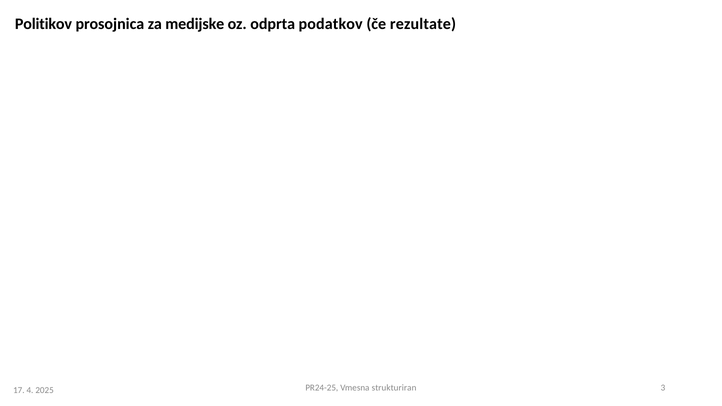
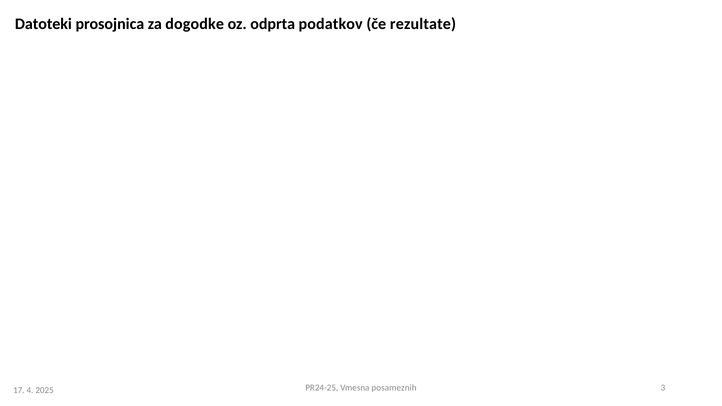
Politikov: Politikov -> Datoteki
medijske: medijske -> dogodke
strukturiran: strukturiran -> posameznih
